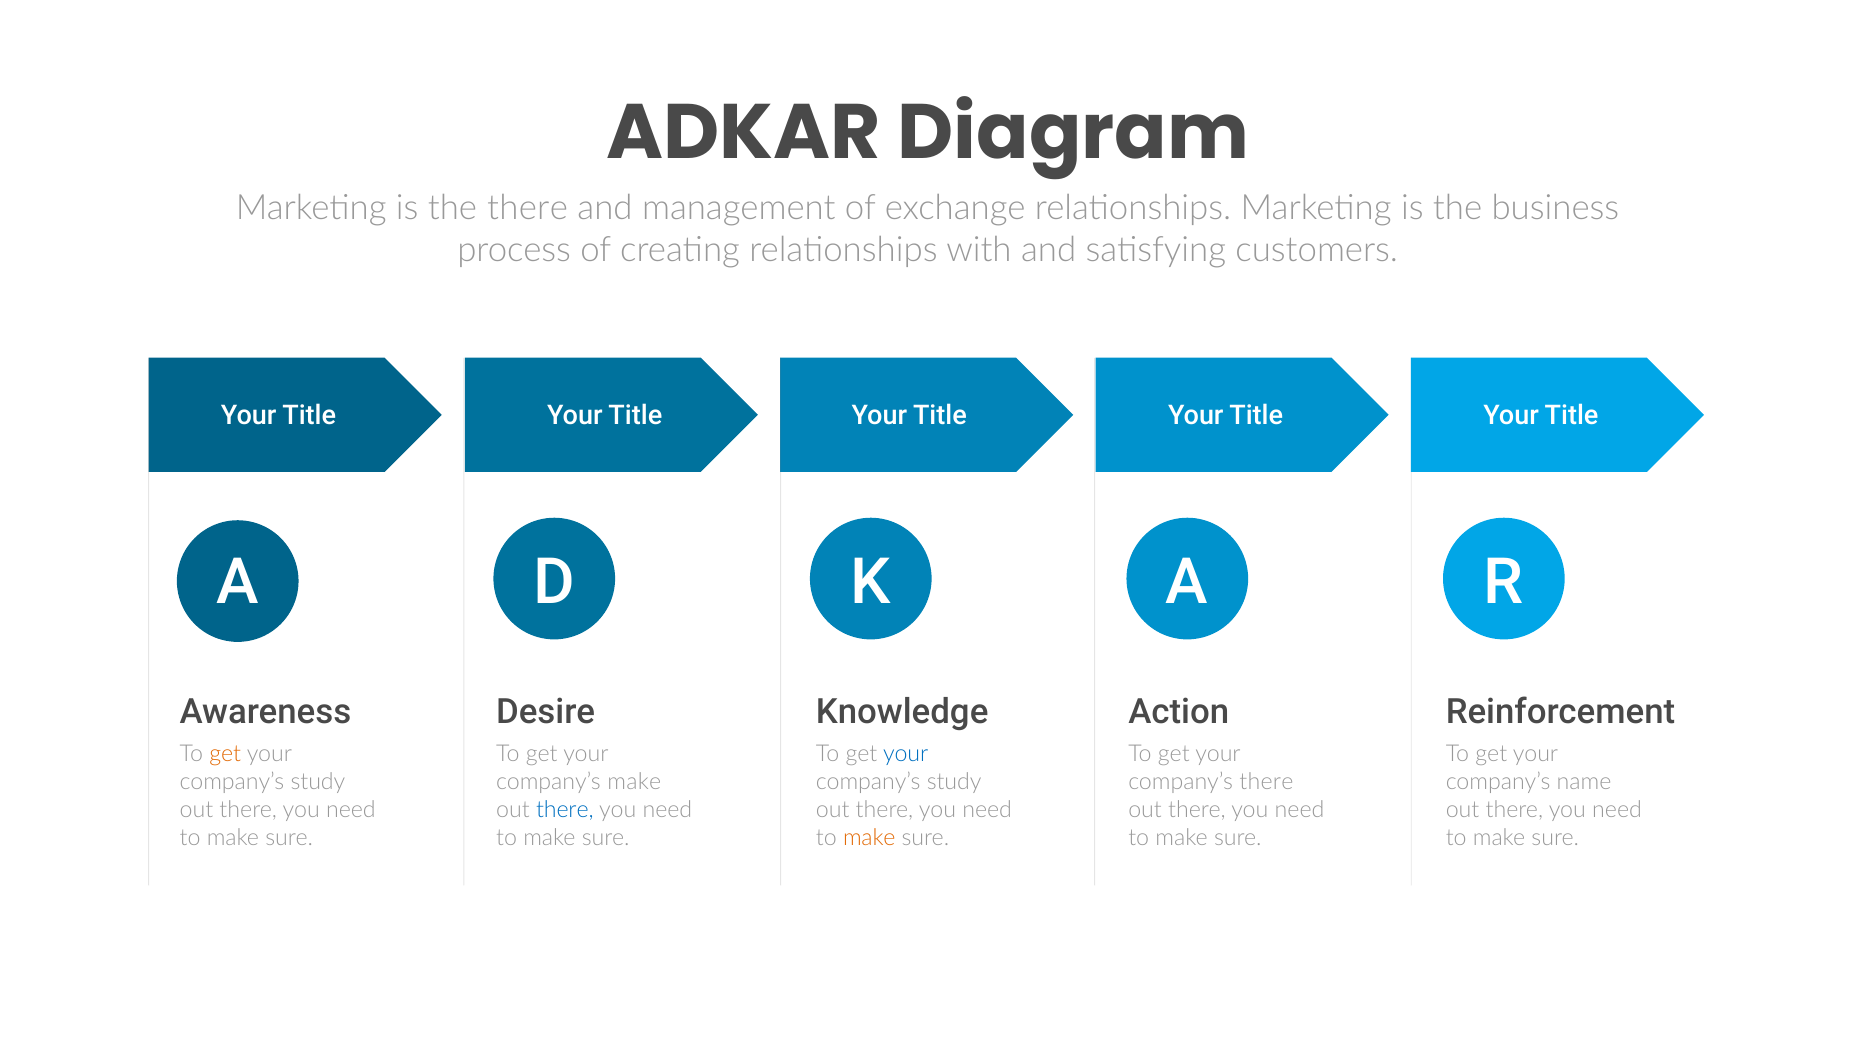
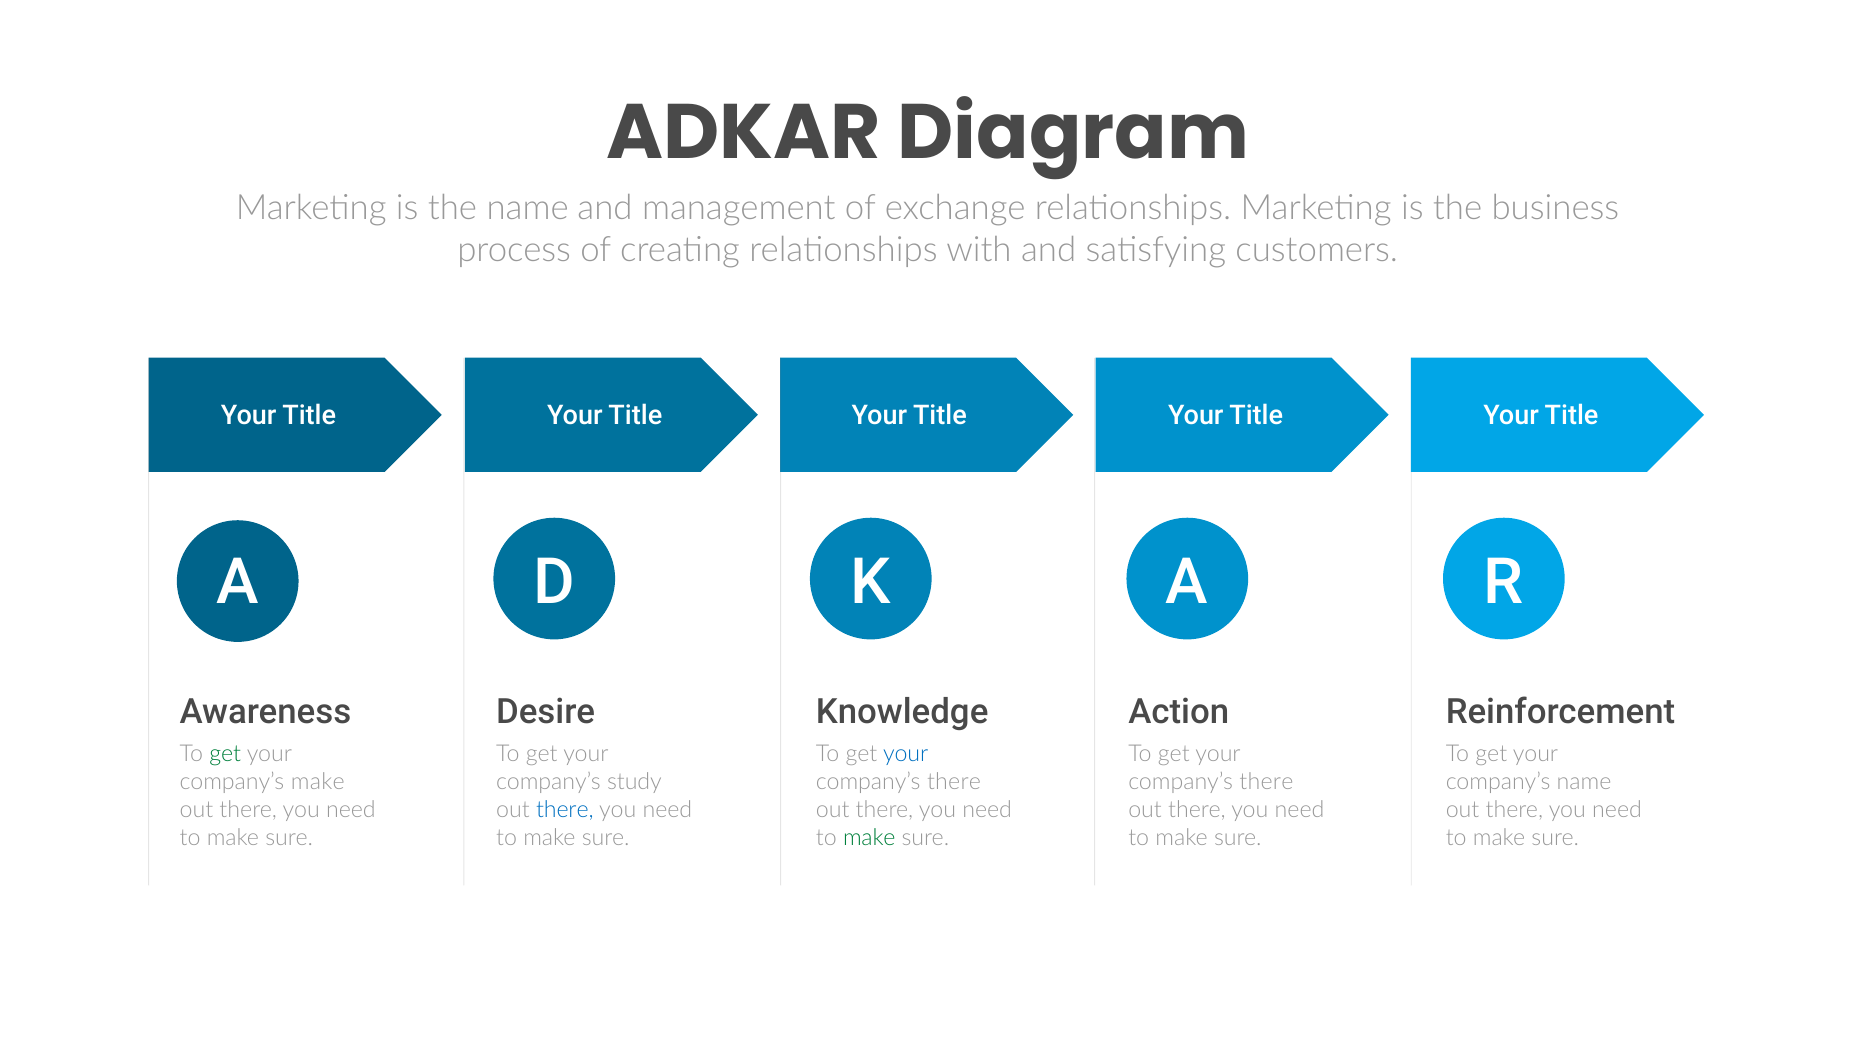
the there: there -> name
get at (225, 754) colour: orange -> green
study at (318, 782): study -> make
company’s make: make -> study
study at (954, 782): study -> there
make at (869, 838) colour: orange -> green
